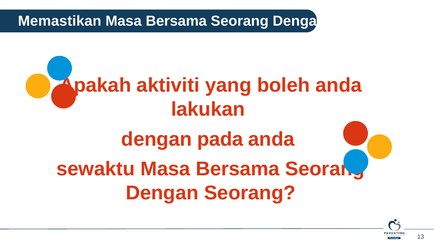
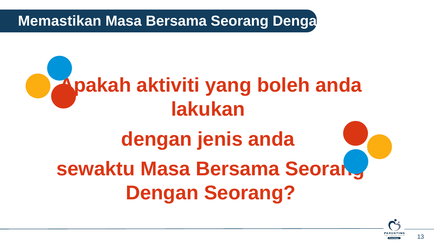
pada: pada -> jenis
